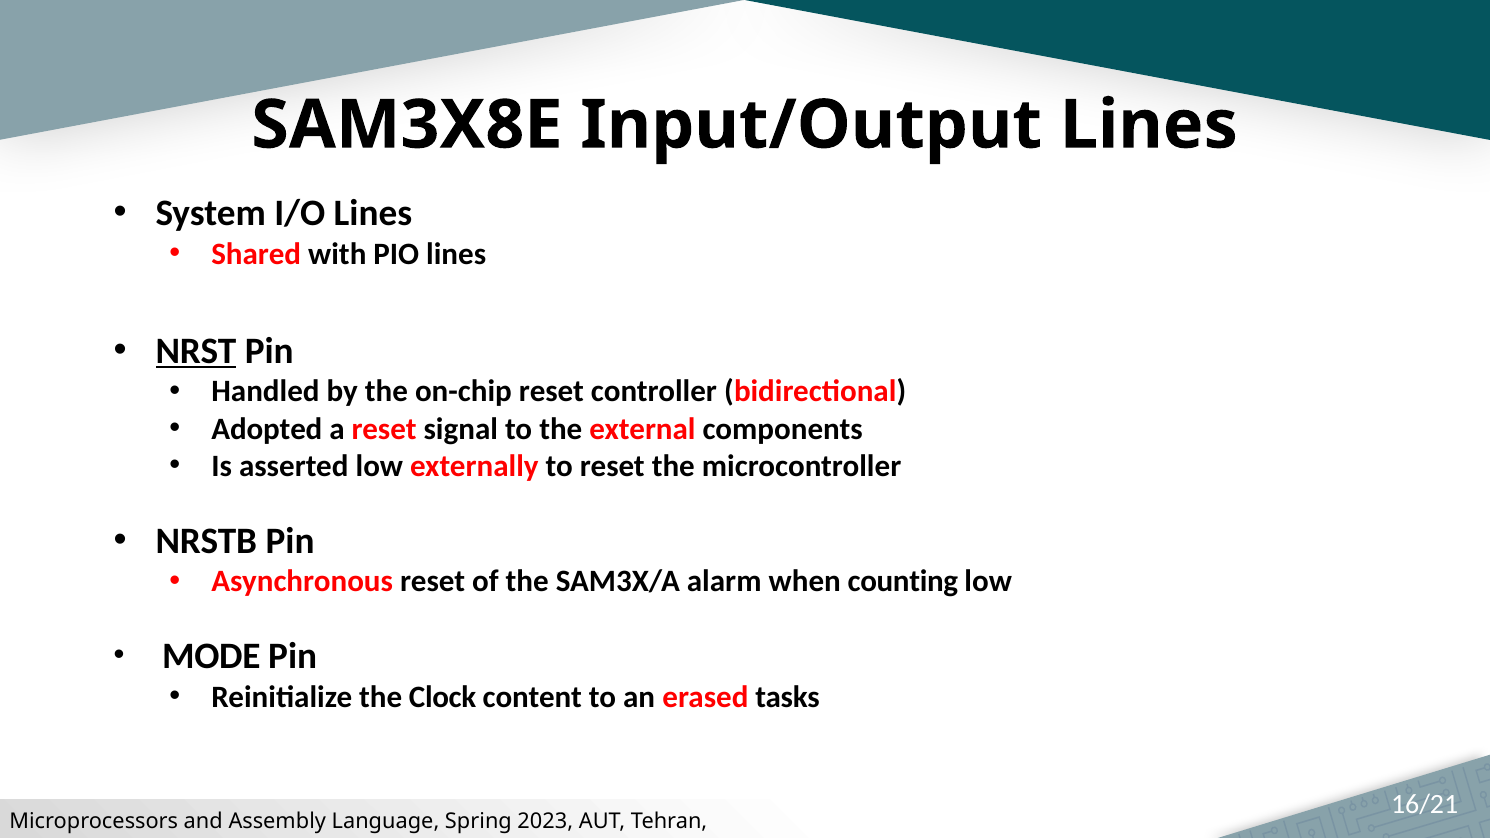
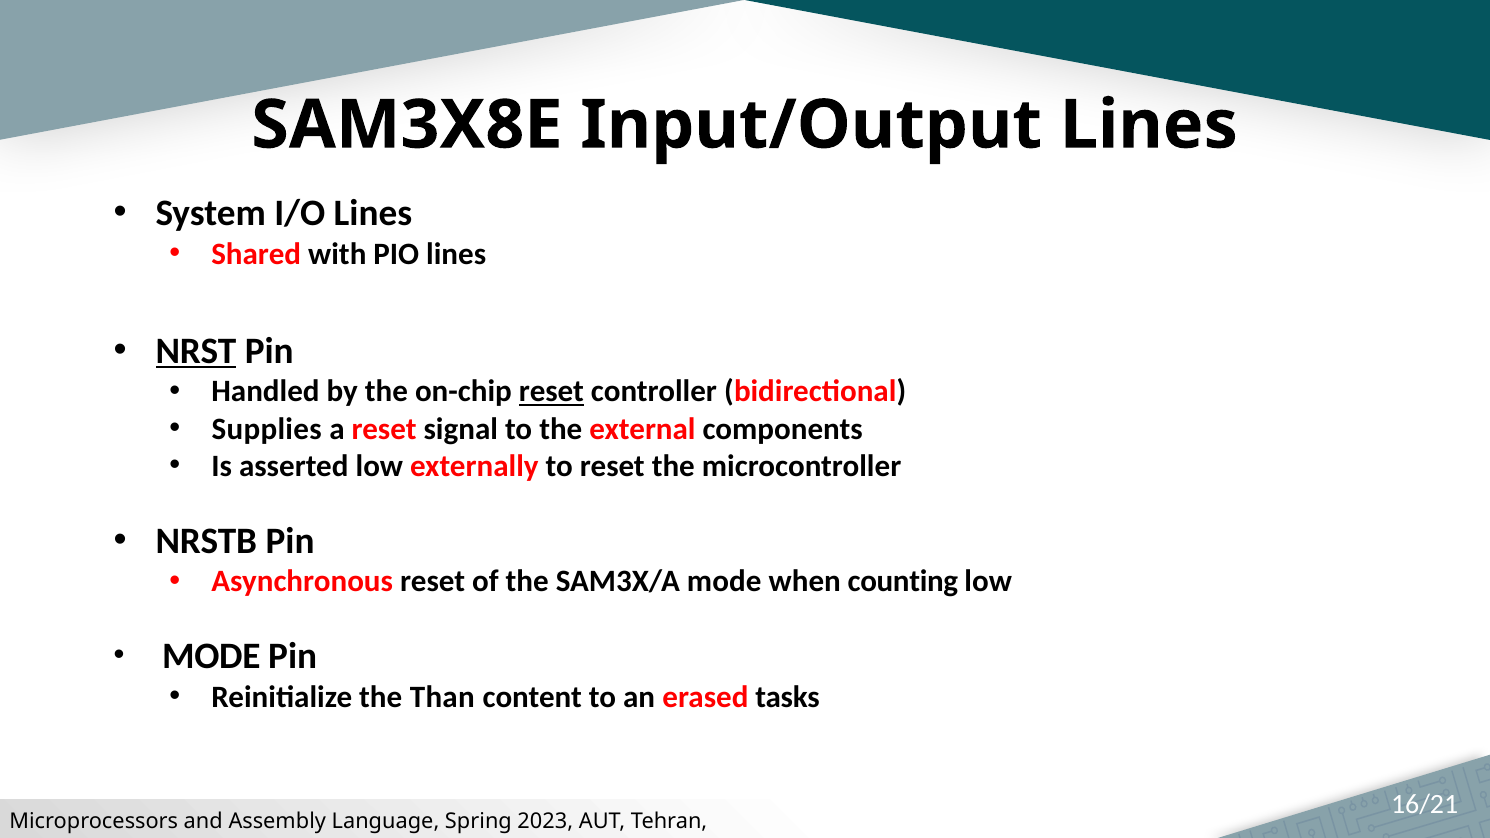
reset at (551, 392) underline: none -> present
Adopted: Adopted -> Supplies
SAM3X/A alarm: alarm -> mode
Clock: Clock -> Than
